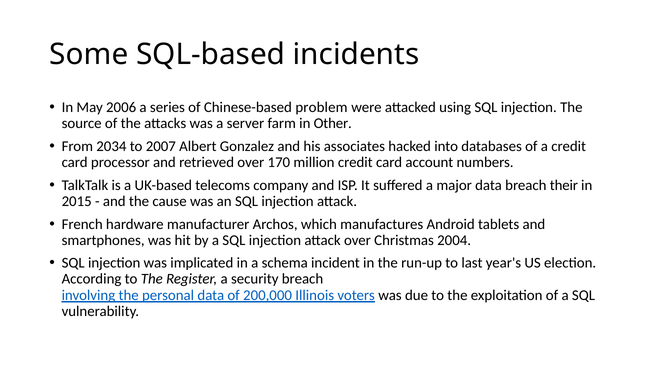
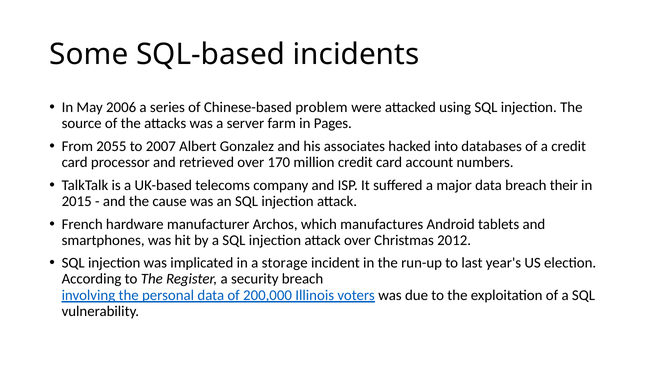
Other: Other -> Pages
2034: 2034 -> 2055
2004: 2004 -> 2012
schema: schema -> storage
